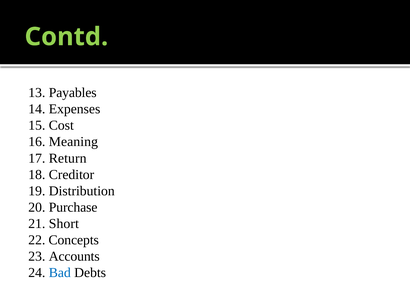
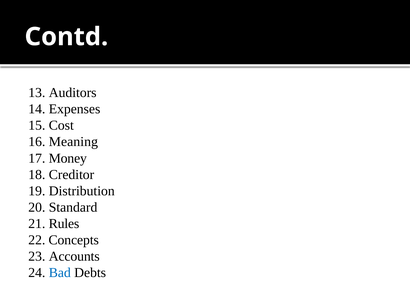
Contd colour: light green -> white
Payables: Payables -> Auditors
Return: Return -> Money
Purchase: Purchase -> Standard
Short: Short -> Rules
